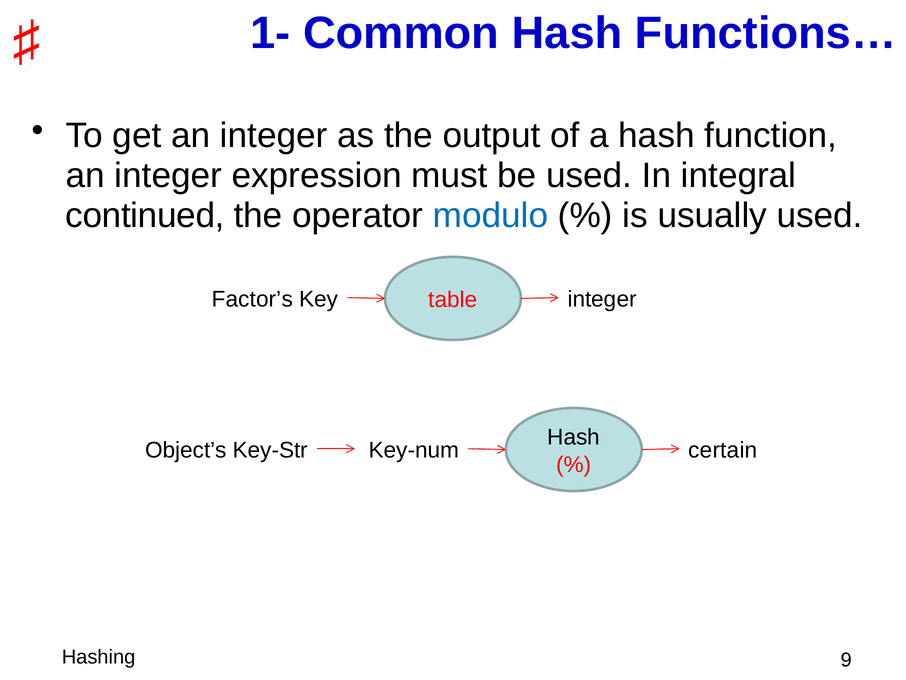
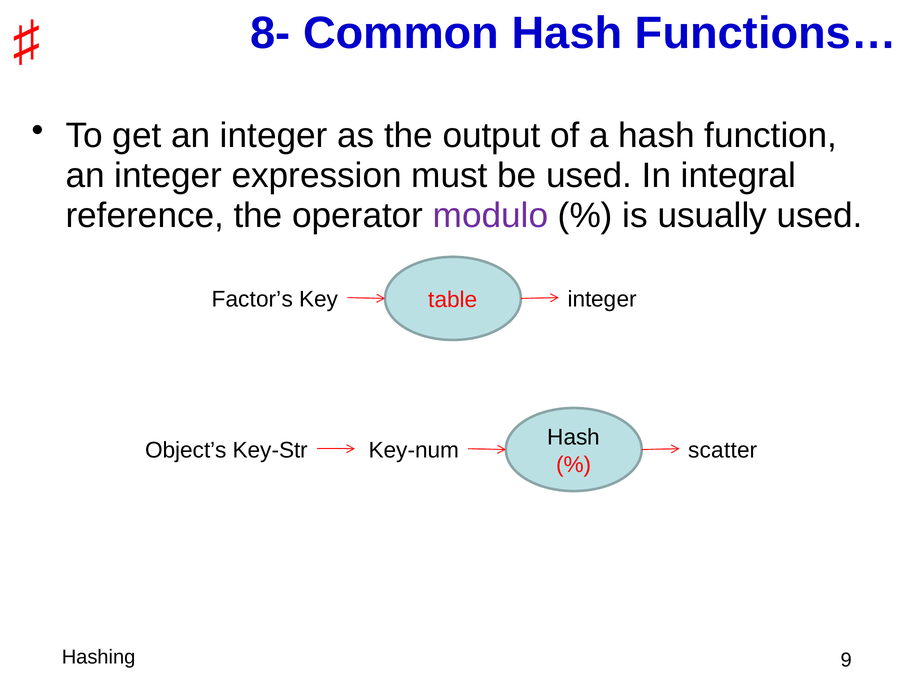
1-: 1- -> 8-
continued: continued -> reference
modulo colour: blue -> purple
certain: certain -> scatter
